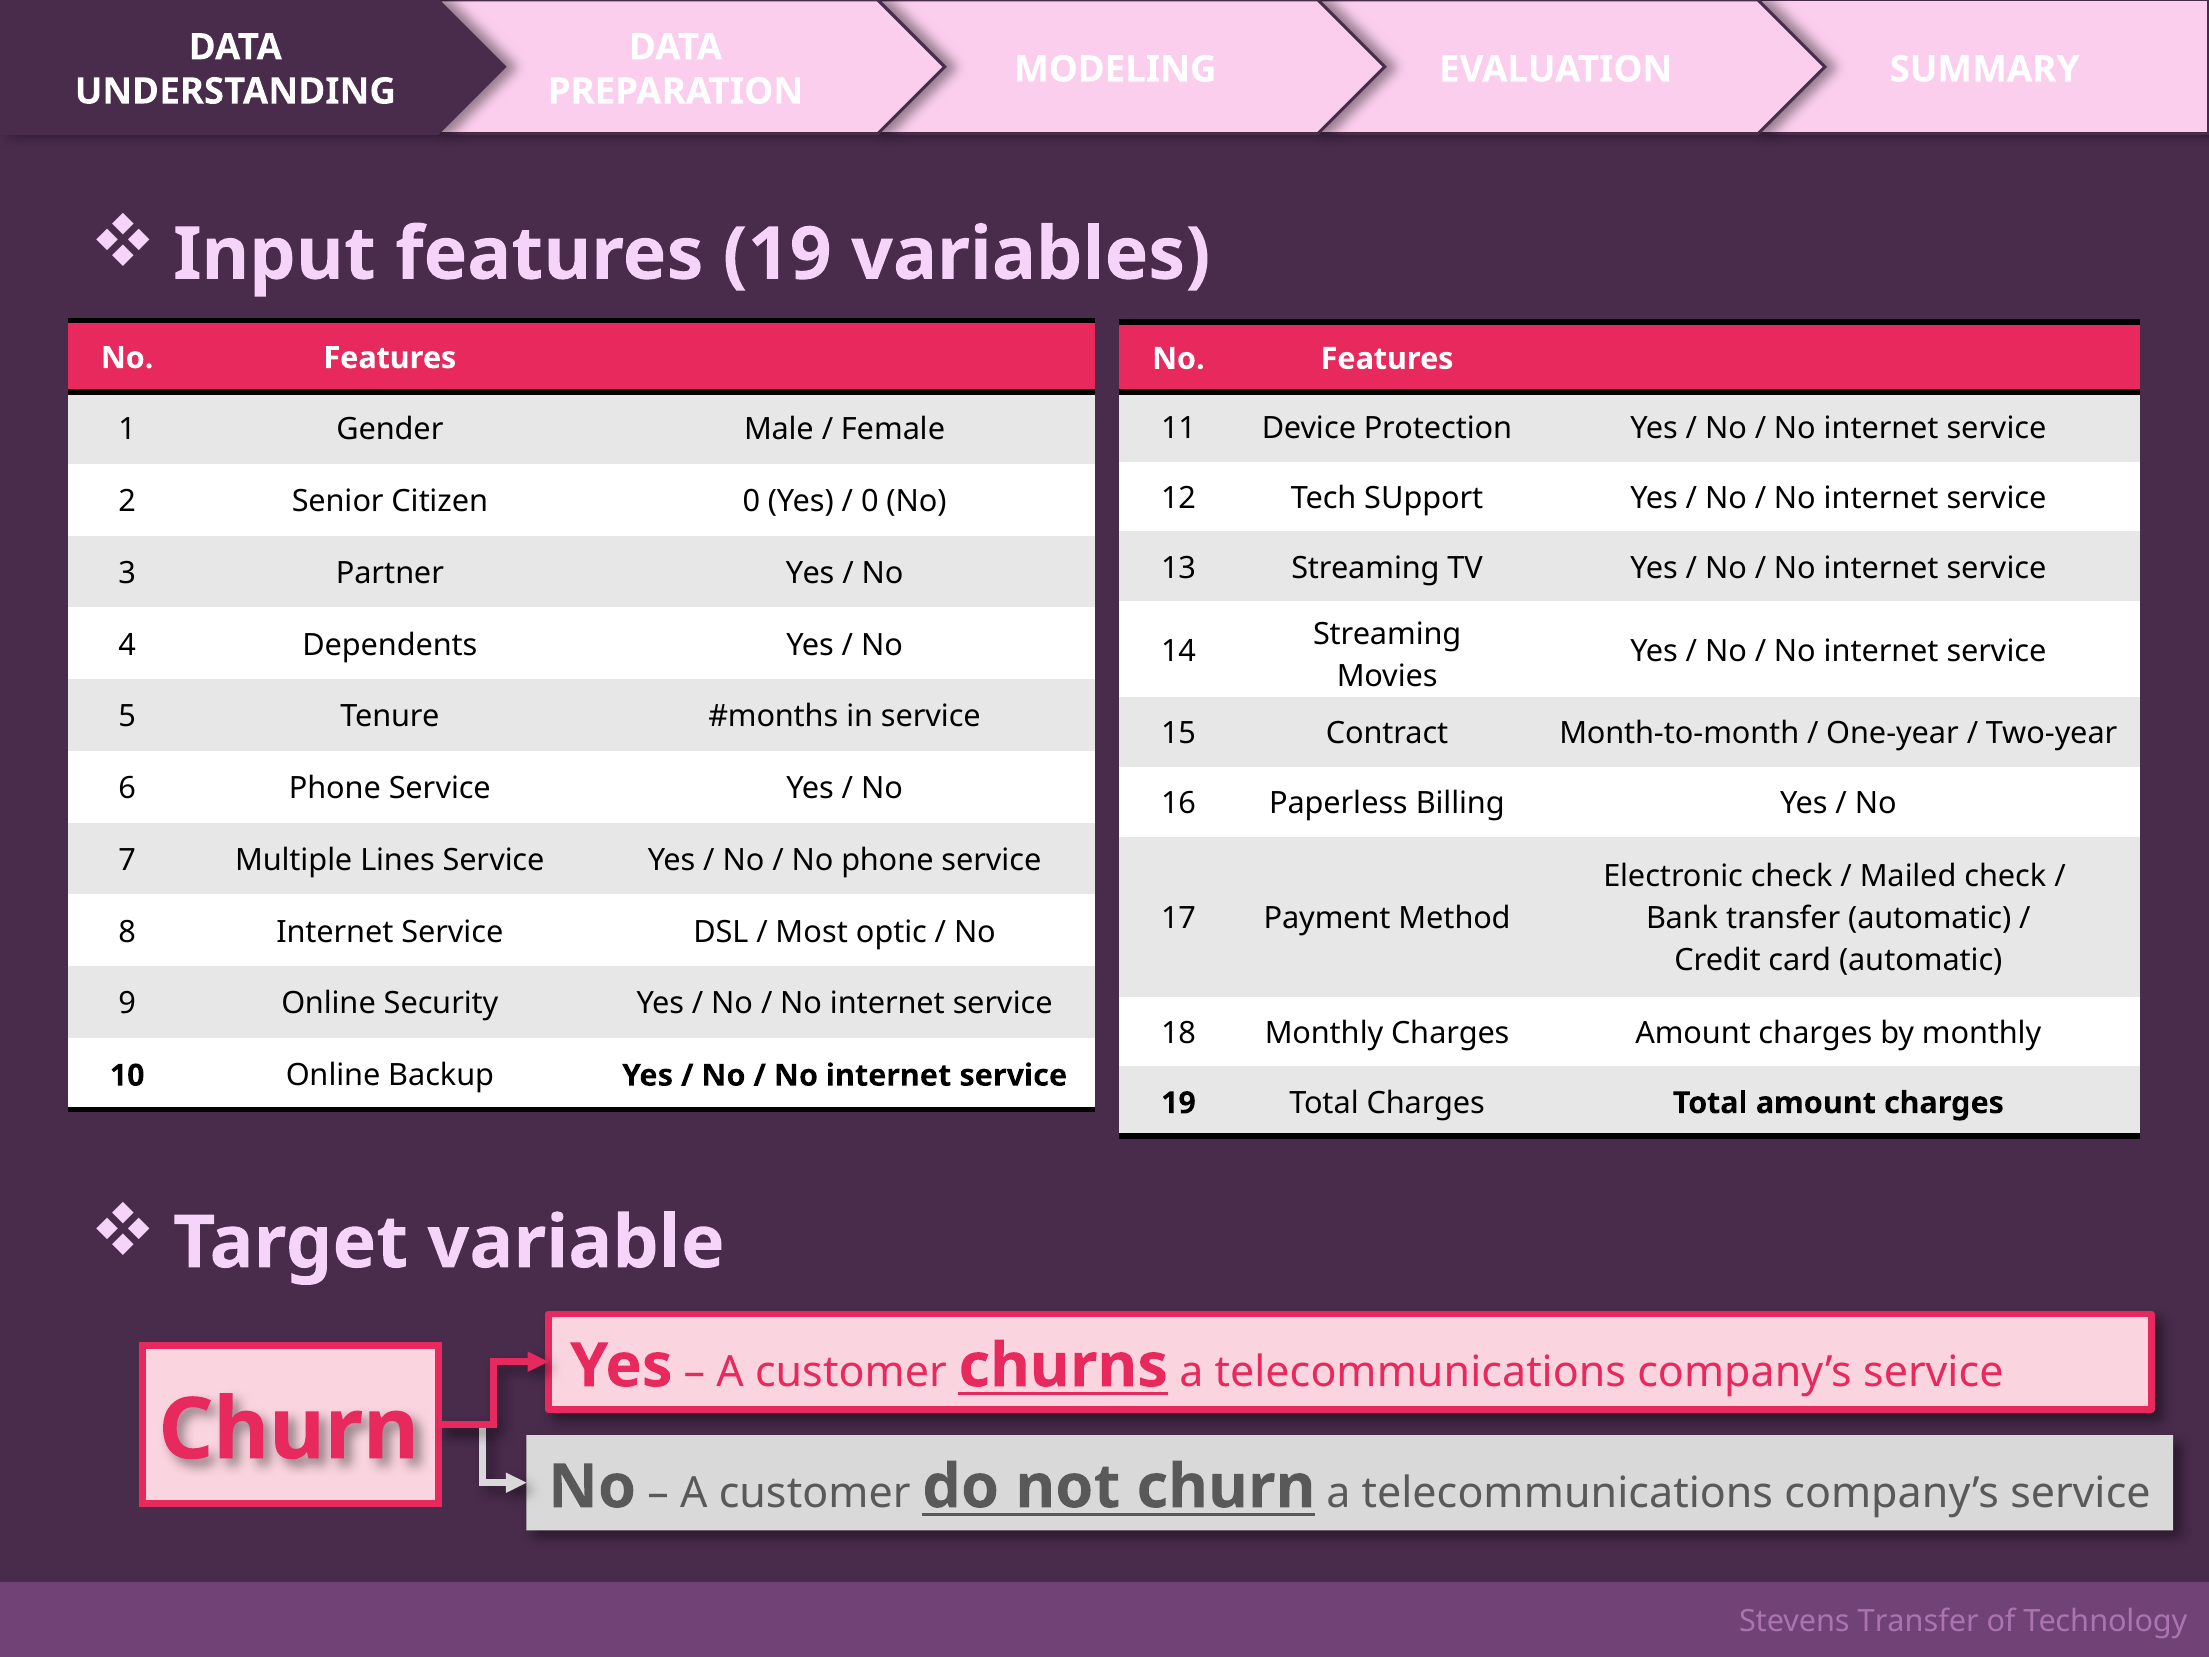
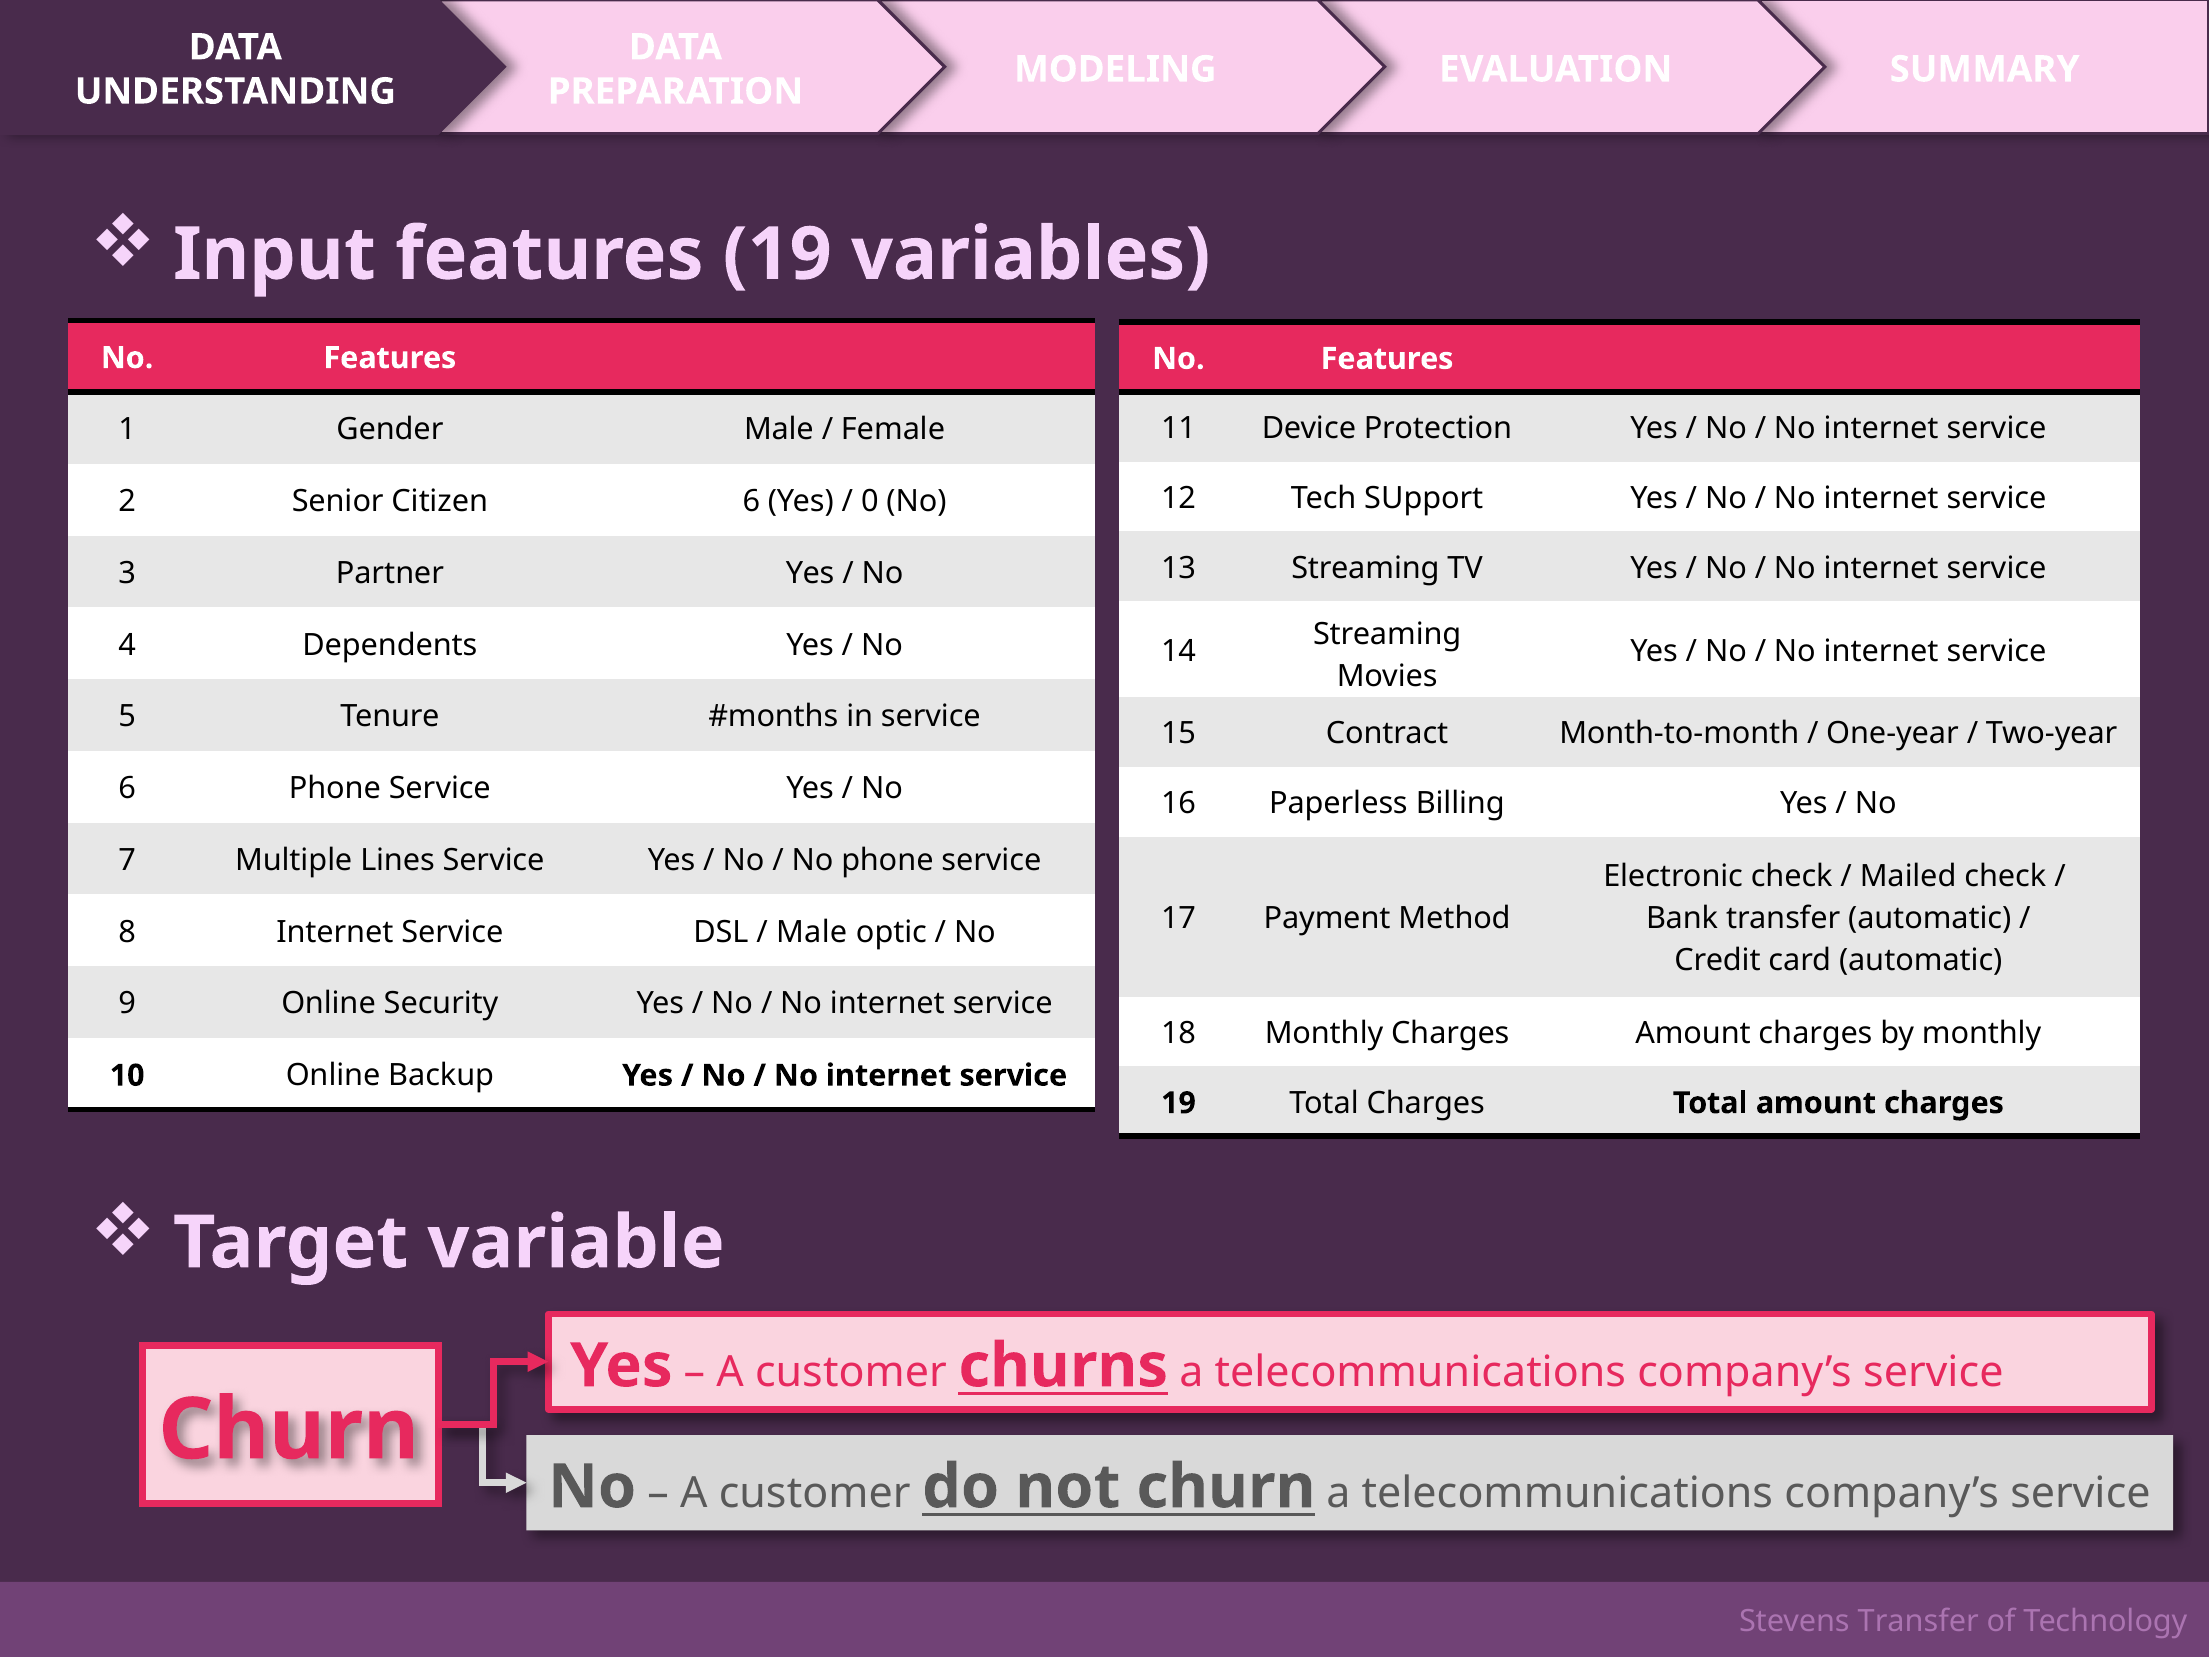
Citizen 0: 0 -> 6
Most at (812, 932): Most -> Male
